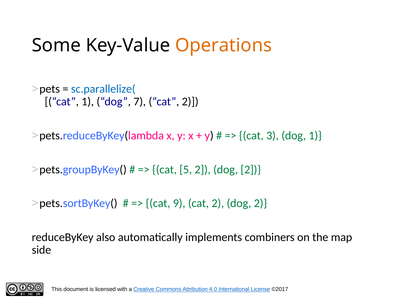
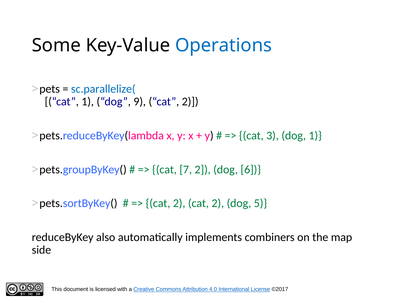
Operations colour: orange -> blue
7: 7 -> 9
5: 5 -> 7
2 at (251, 169): 2 -> 6
9 at (179, 203): 9 -> 2
cat 2 dog 2: 2 -> 5
